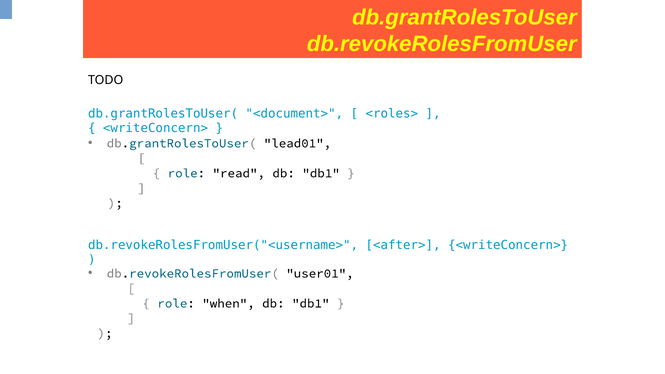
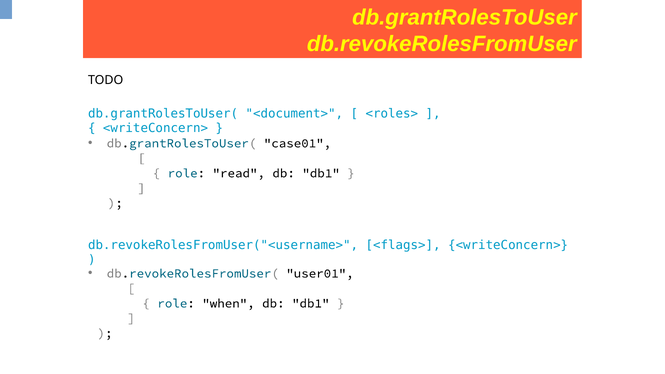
lead01: lead01 -> case01
<after>: <after> -> <flags>
